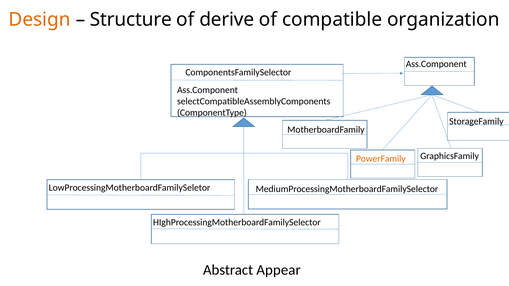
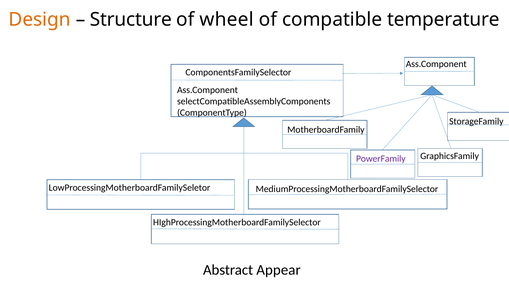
derive: derive -> wheel
organization: organization -> temperature
PowerFamily colour: orange -> purple
